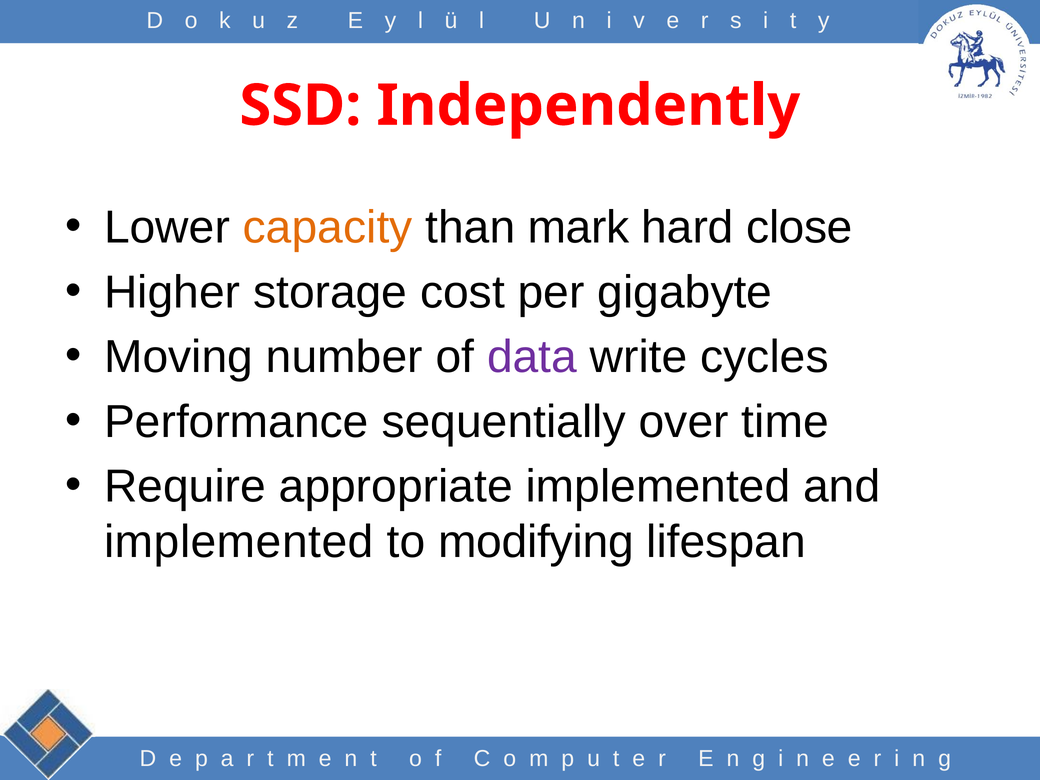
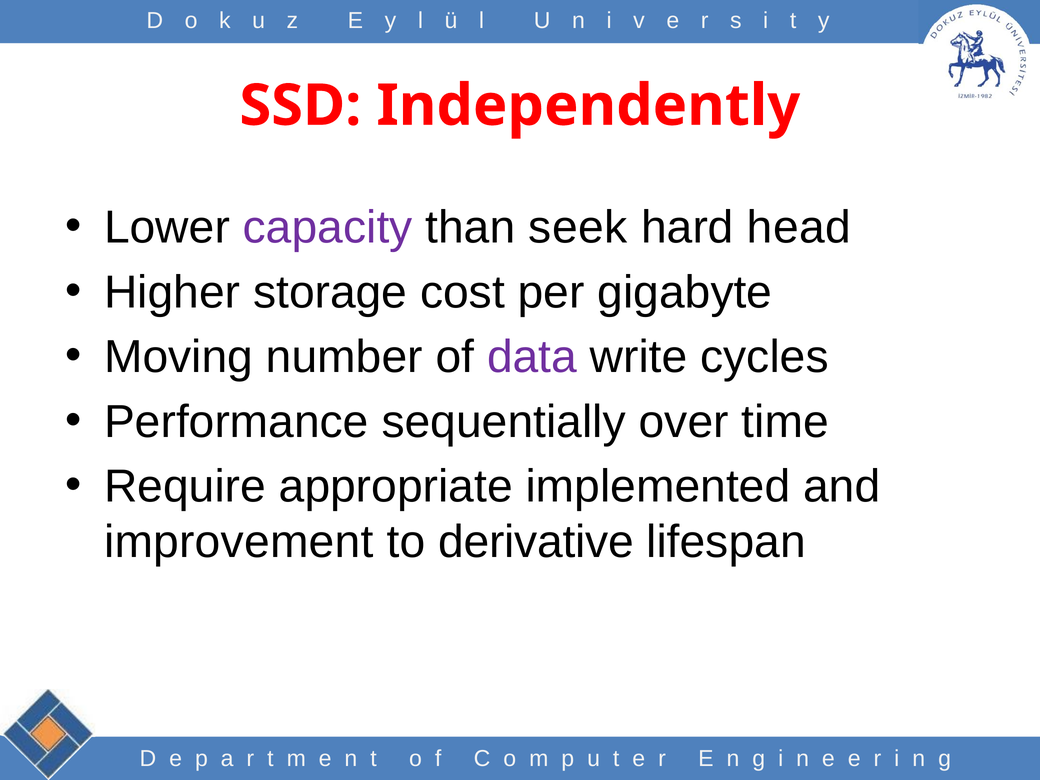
capacity colour: orange -> purple
mark: mark -> seek
close: close -> head
implemented at (239, 542): implemented -> improvement
modifying: modifying -> derivative
